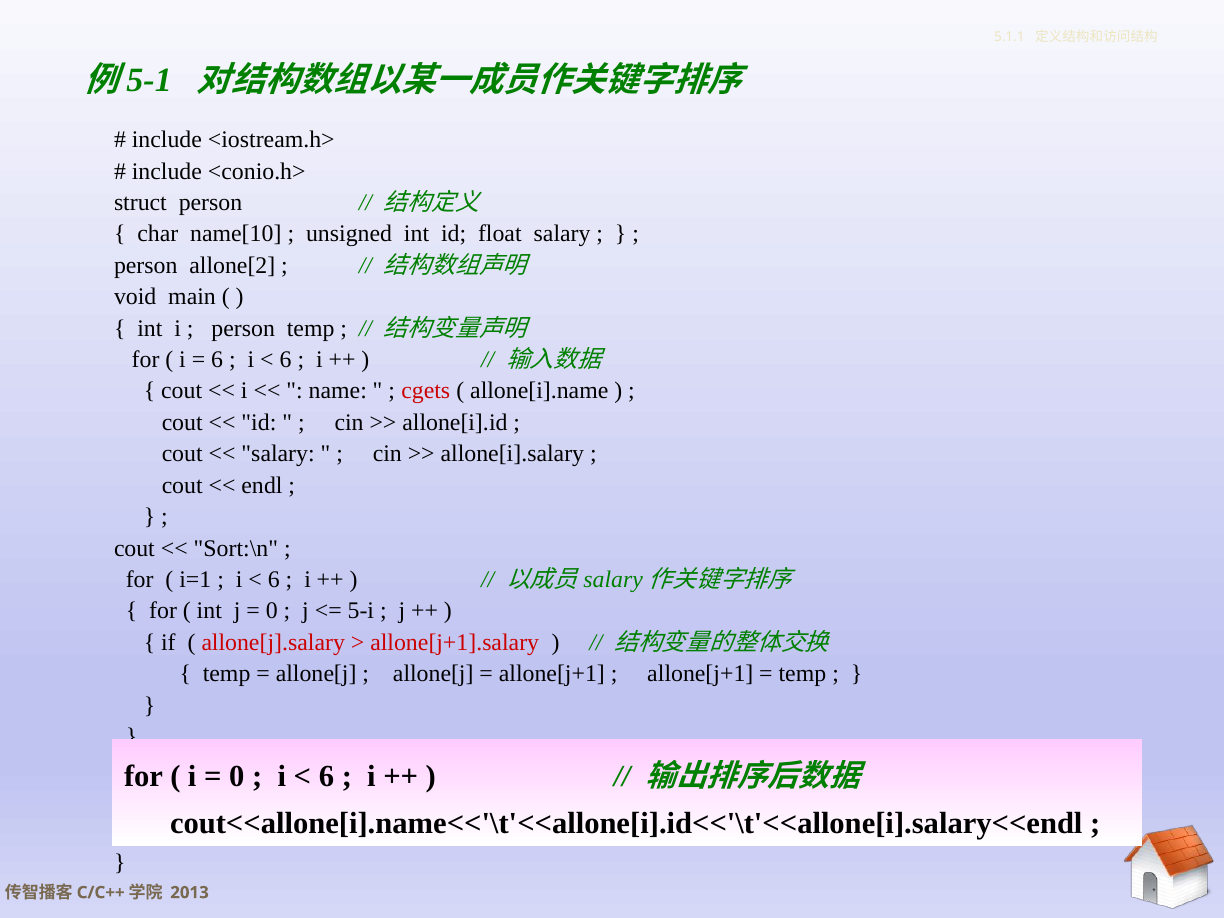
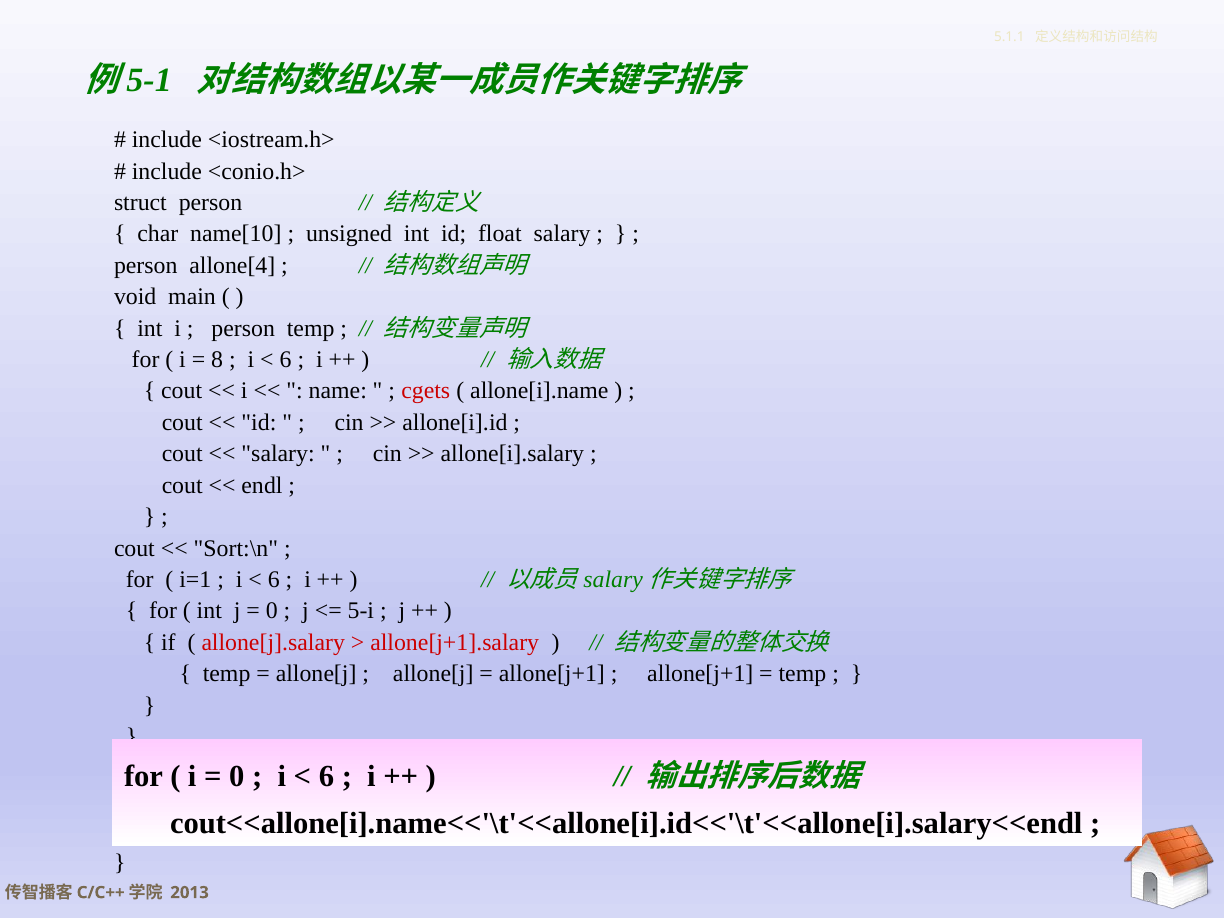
allone[2: allone[2 -> allone[4
6 at (217, 360): 6 -> 8
